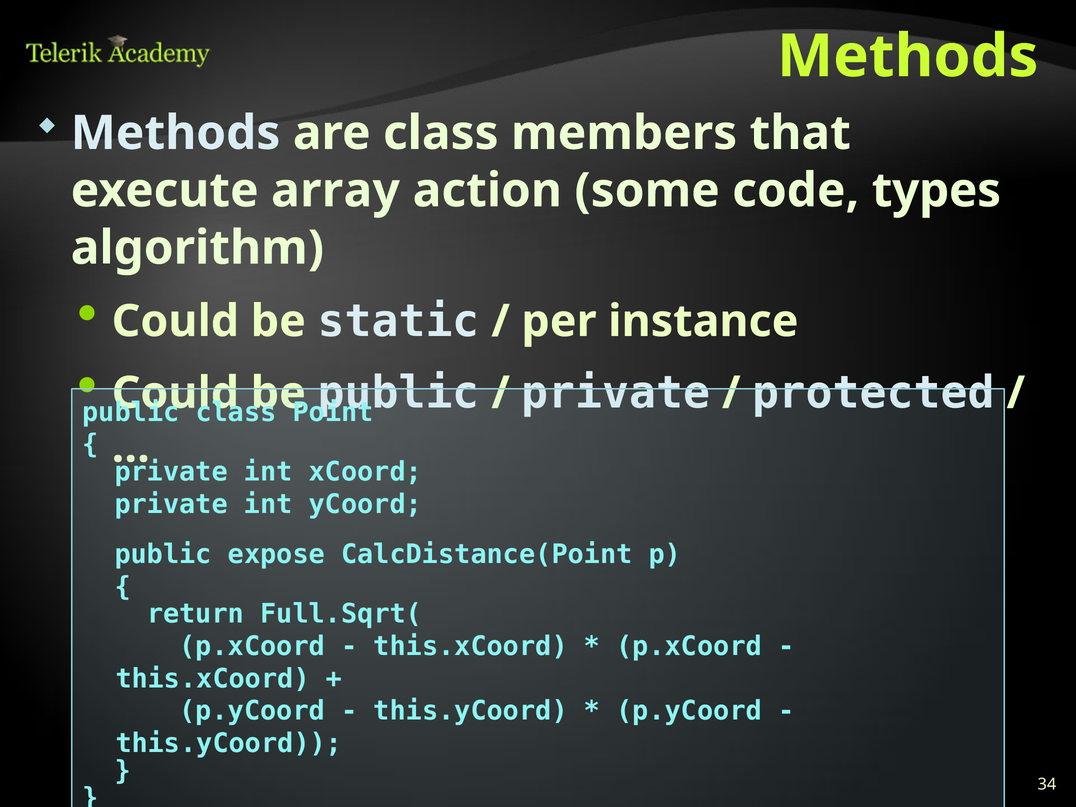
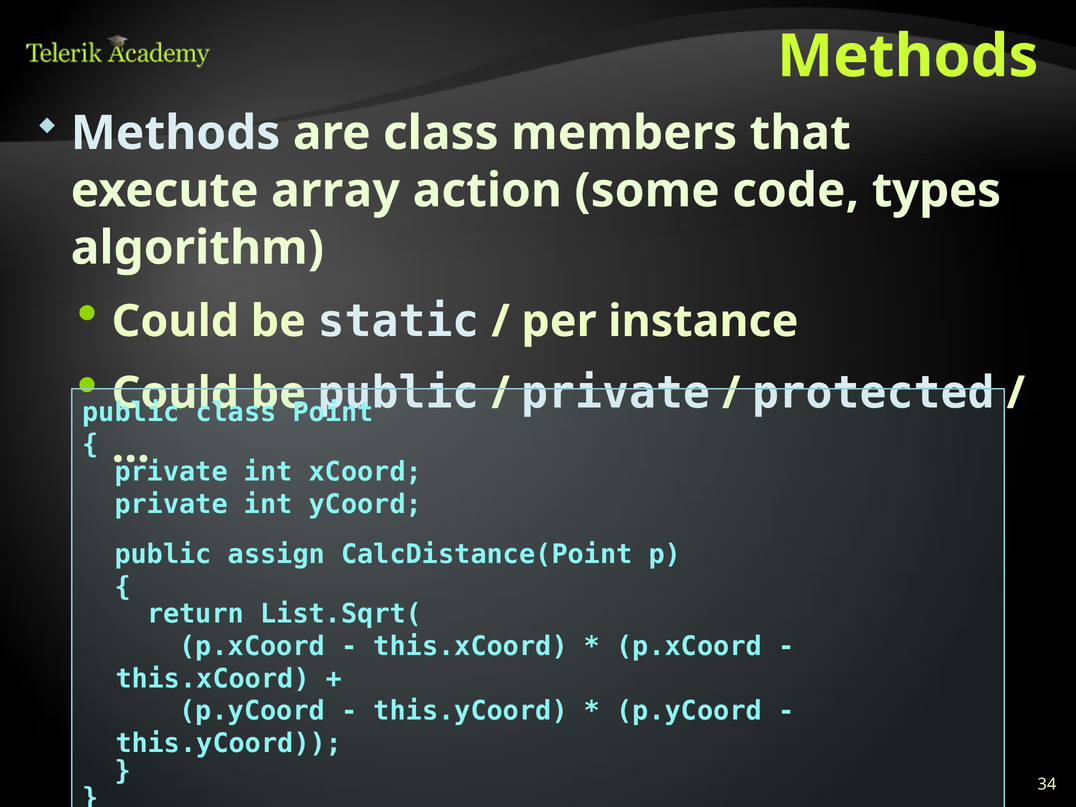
expose: expose -> assign
Full.Sqrt(: Full.Sqrt( -> List.Sqrt(
